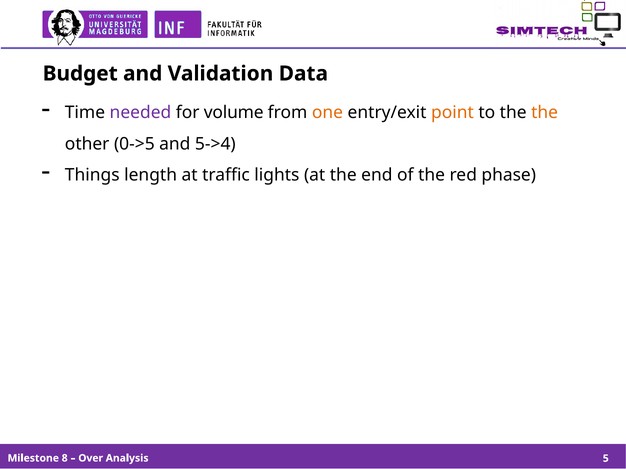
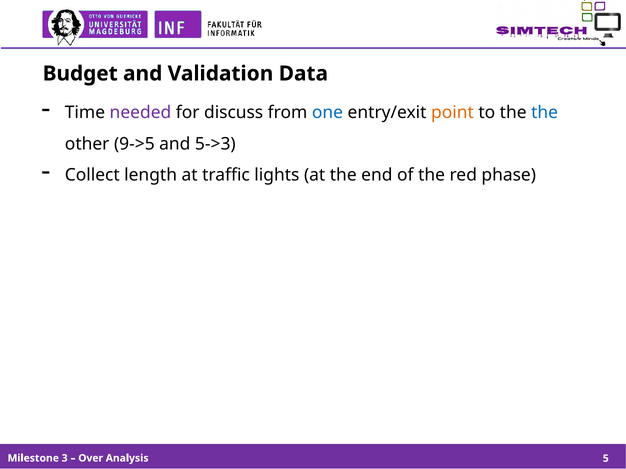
volume: volume -> discuss
one colour: orange -> blue
the at (545, 113) colour: orange -> blue
0->5: 0->5 -> 9->5
5->4: 5->4 -> 5->3
Things: Things -> Collect
8: 8 -> 3
